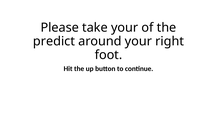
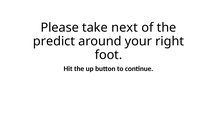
take your: your -> next
